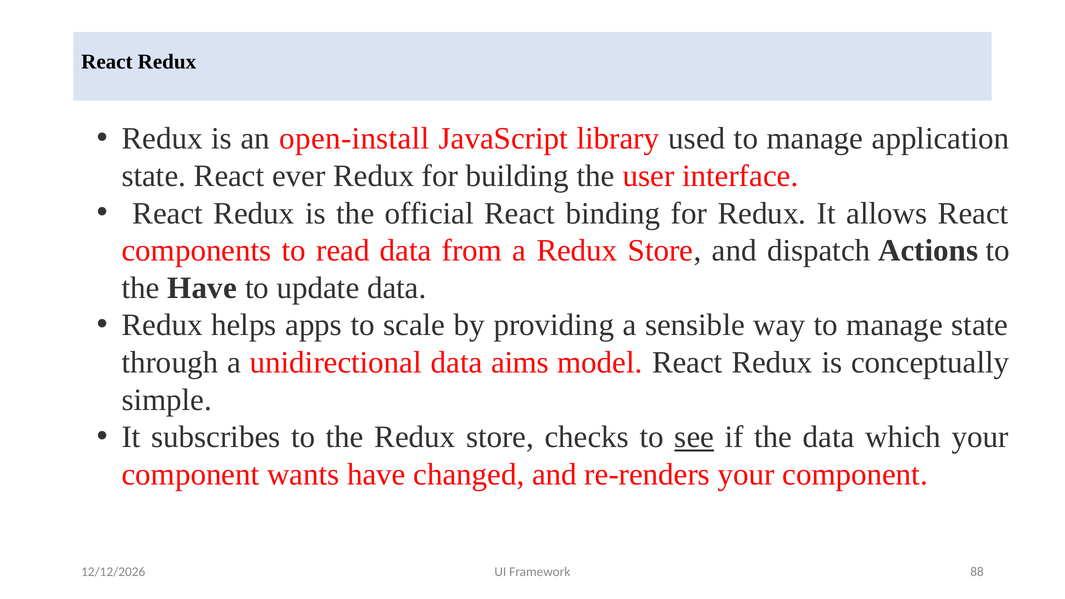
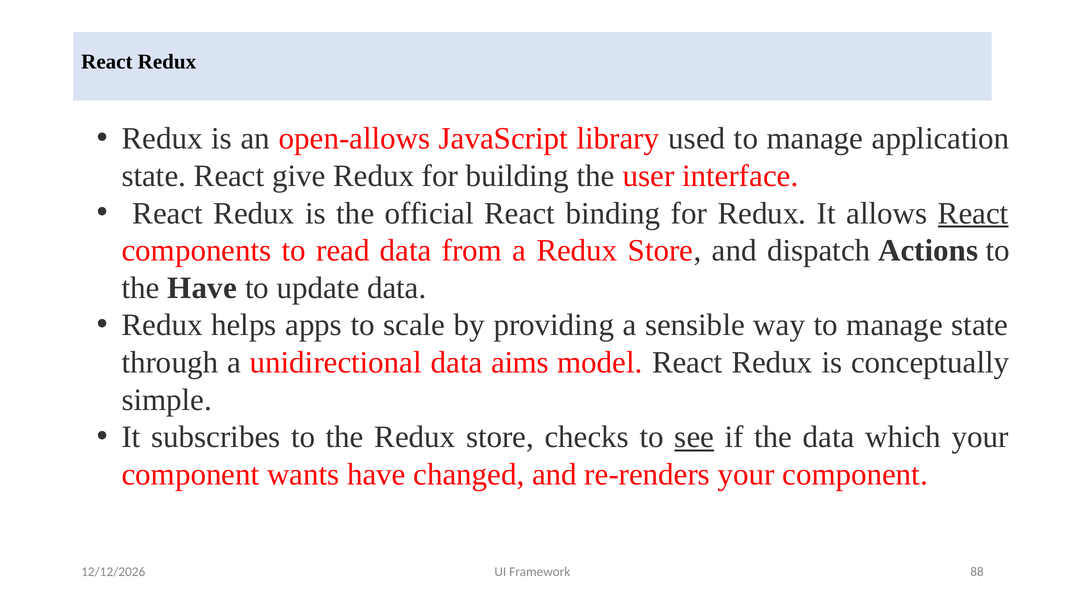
open-install: open-install -> open-allows
ever: ever -> give
React at (973, 213) underline: none -> present
